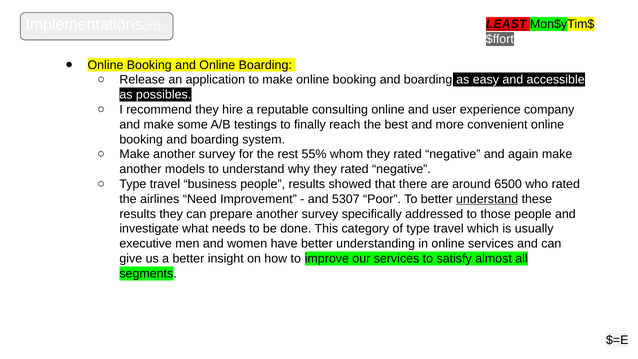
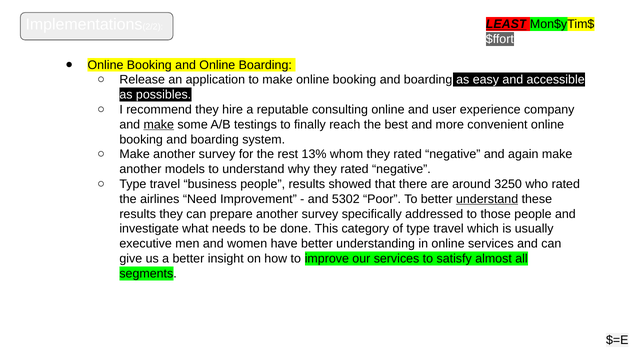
make at (159, 124) underline: none -> present
55%: 55% -> 13%
6500: 6500 -> 3250
5307: 5307 -> 5302
